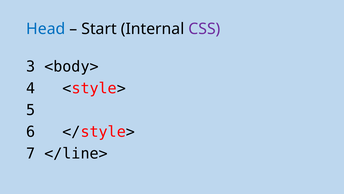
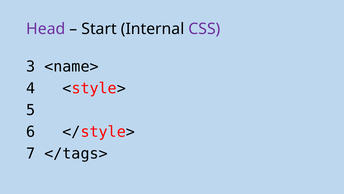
Head colour: blue -> purple
<body>: <body> -> <name>
</line>: </line> -> </tags>
